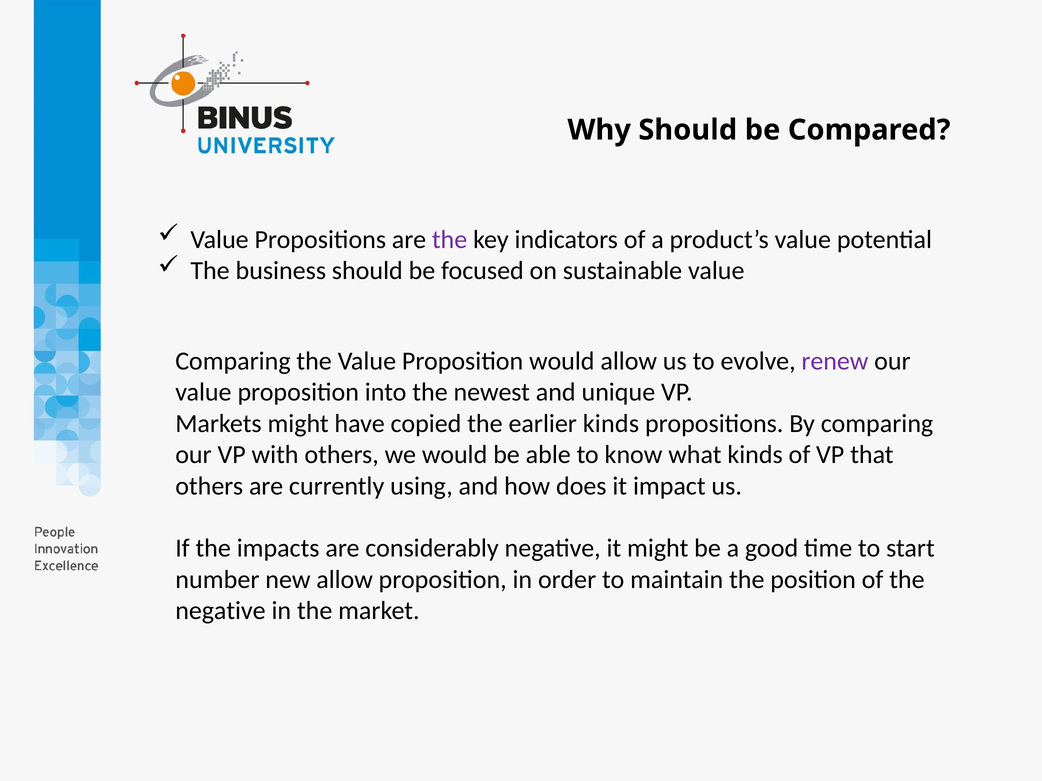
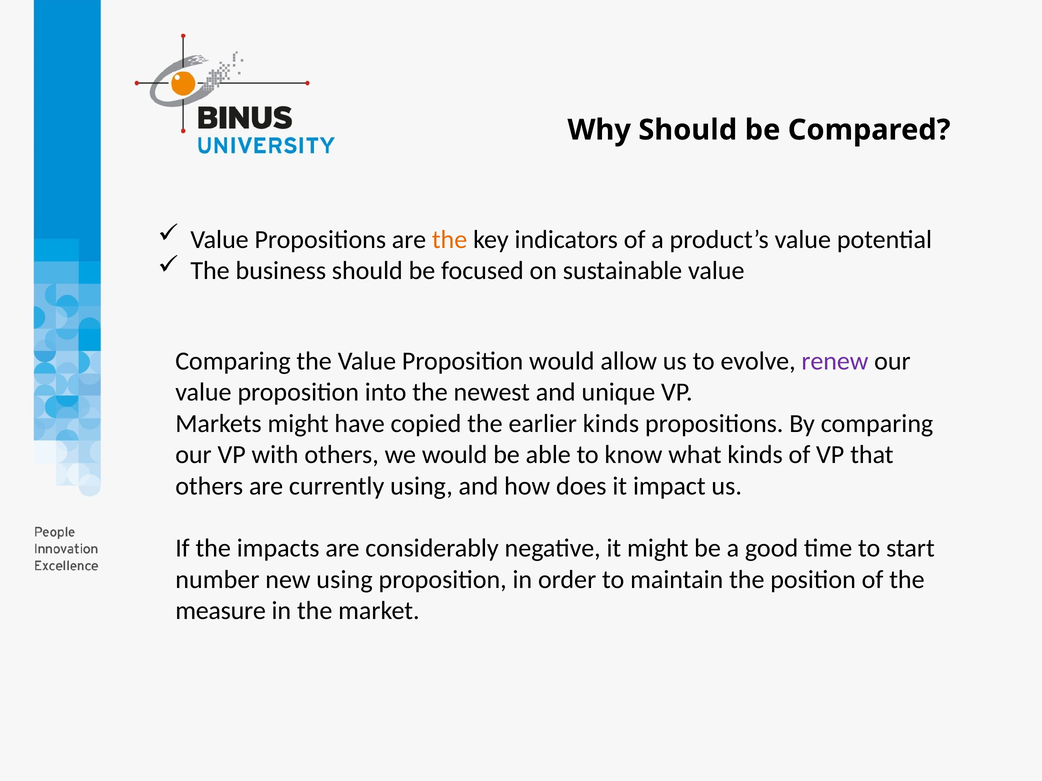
the at (450, 240) colour: purple -> orange
new allow: allow -> using
negative at (220, 611): negative -> measure
